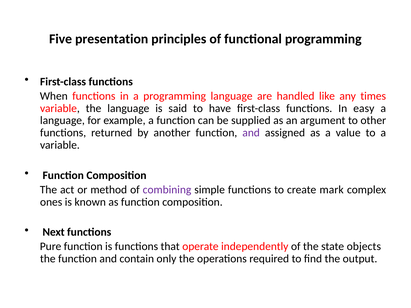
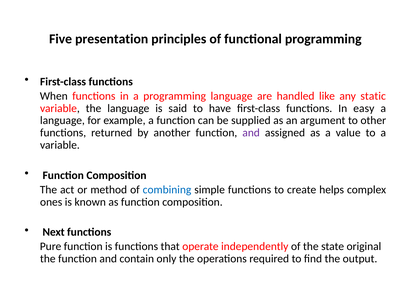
times: times -> static
combining colour: purple -> blue
mark: mark -> helps
objects: objects -> original
